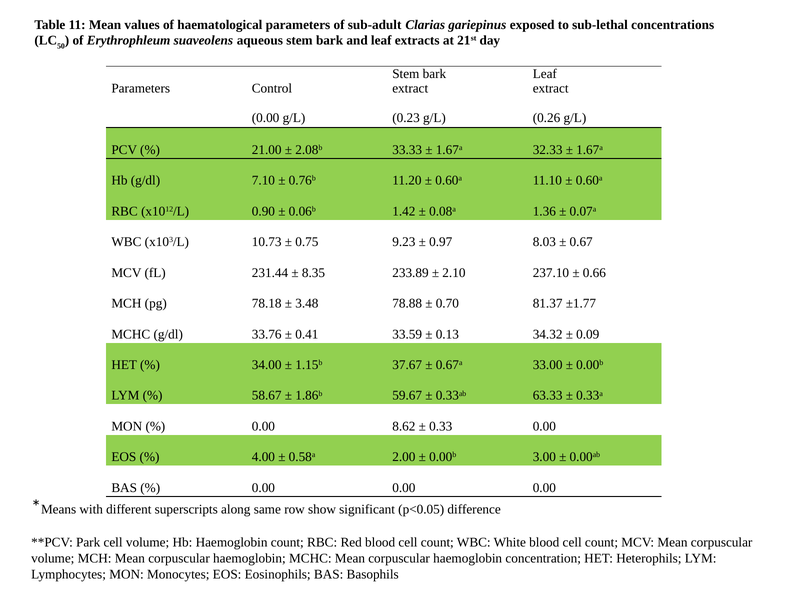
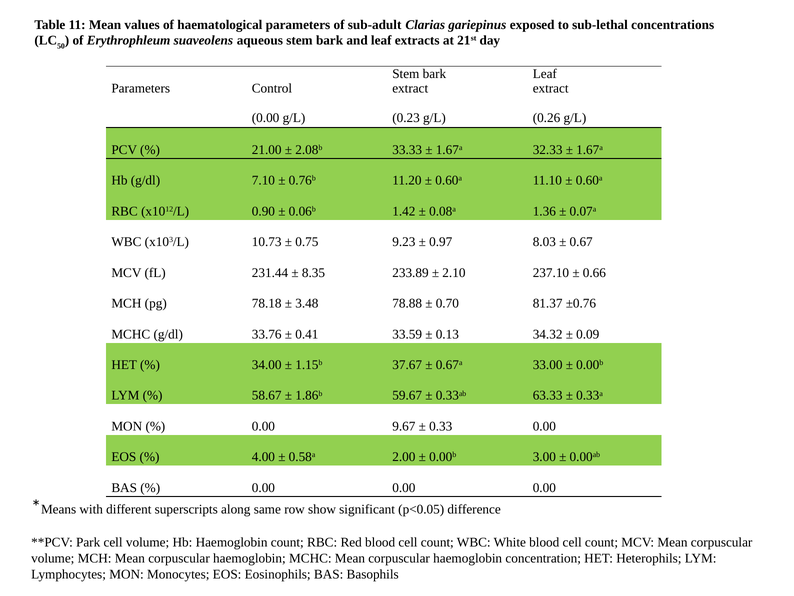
±1.77: ±1.77 -> ±0.76
8.62: 8.62 -> 9.67
